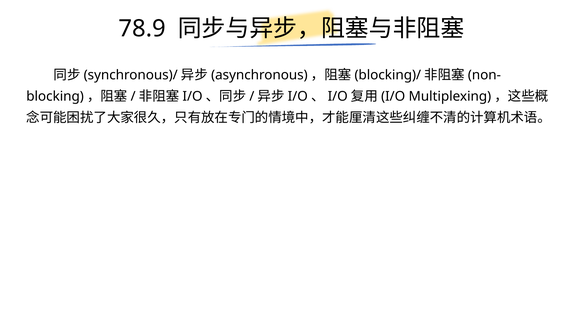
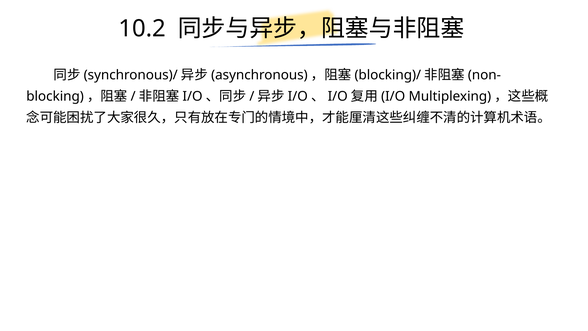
78.9: 78.9 -> 10.2
